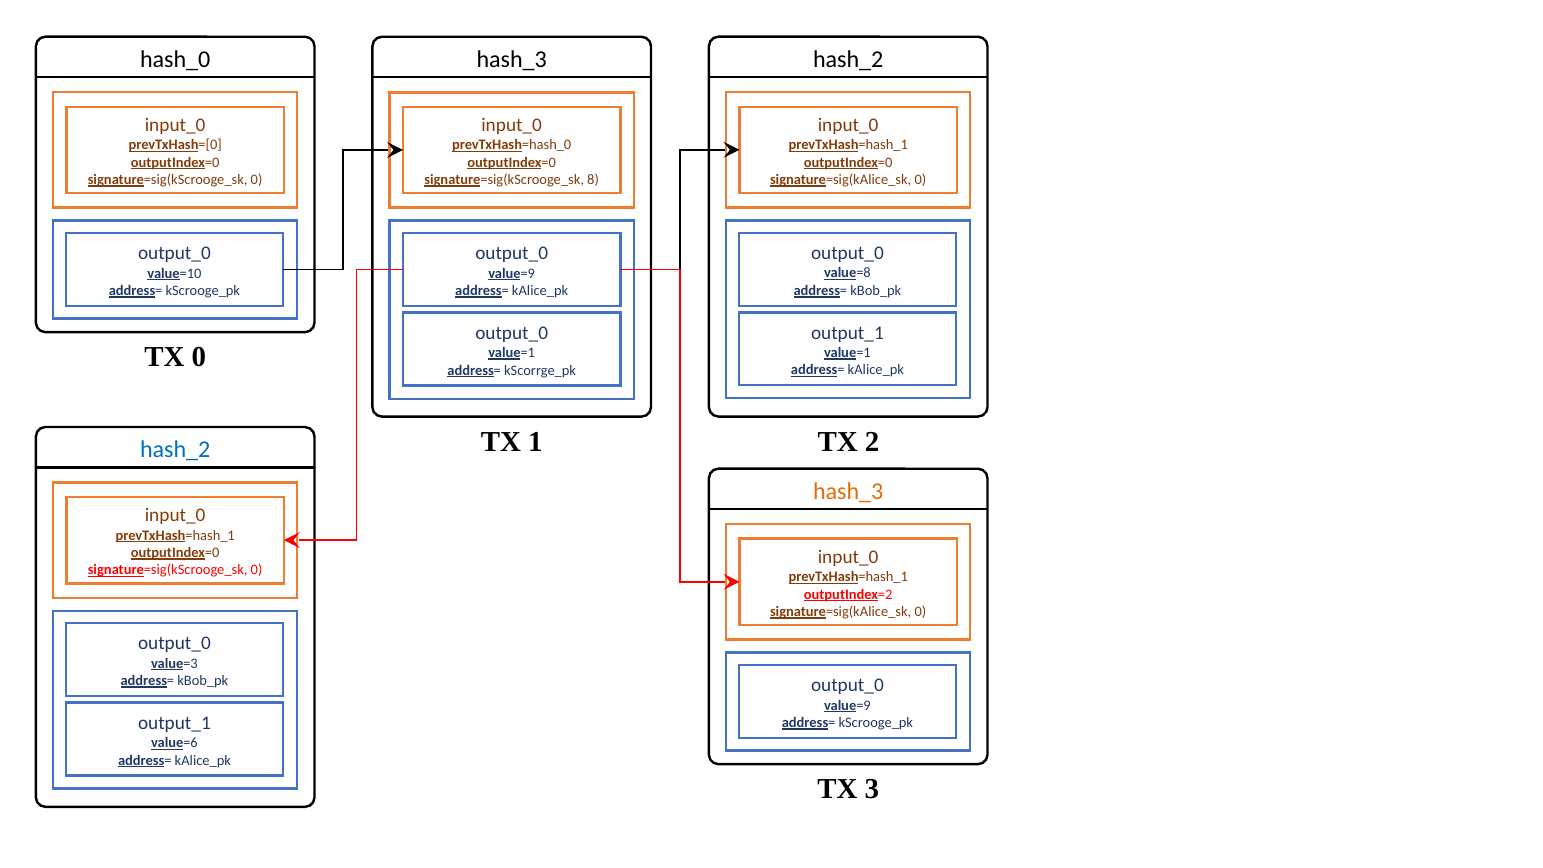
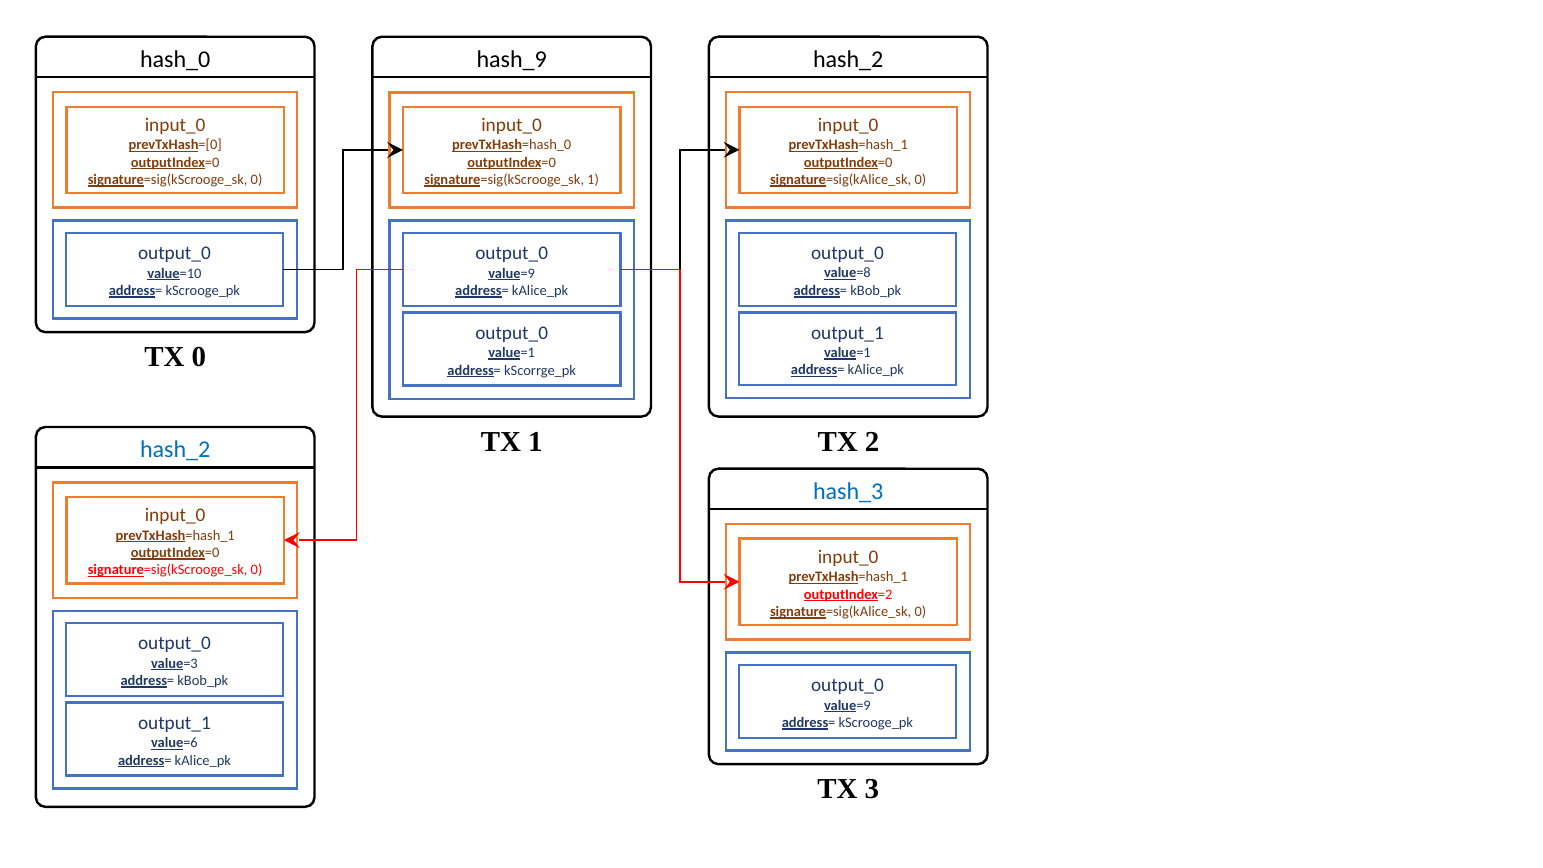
hash_3 at (512, 59): hash_3 -> hash_9
signature=sig(kScrooge_sk 8: 8 -> 1
hash_3 at (848, 491) colour: orange -> blue
